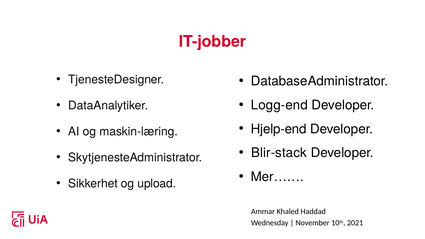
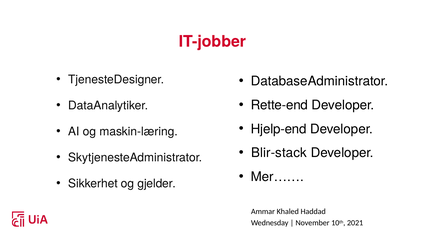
Logg-end: Logg-end -> Rette-end
upload: upload -> gjelder
